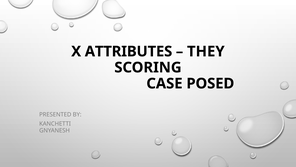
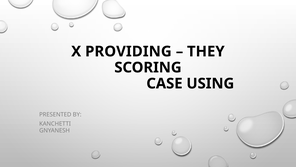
ATTRIBUTES: ATTRIBUTES -> PROVIDING
POSED: POSED -> USING
